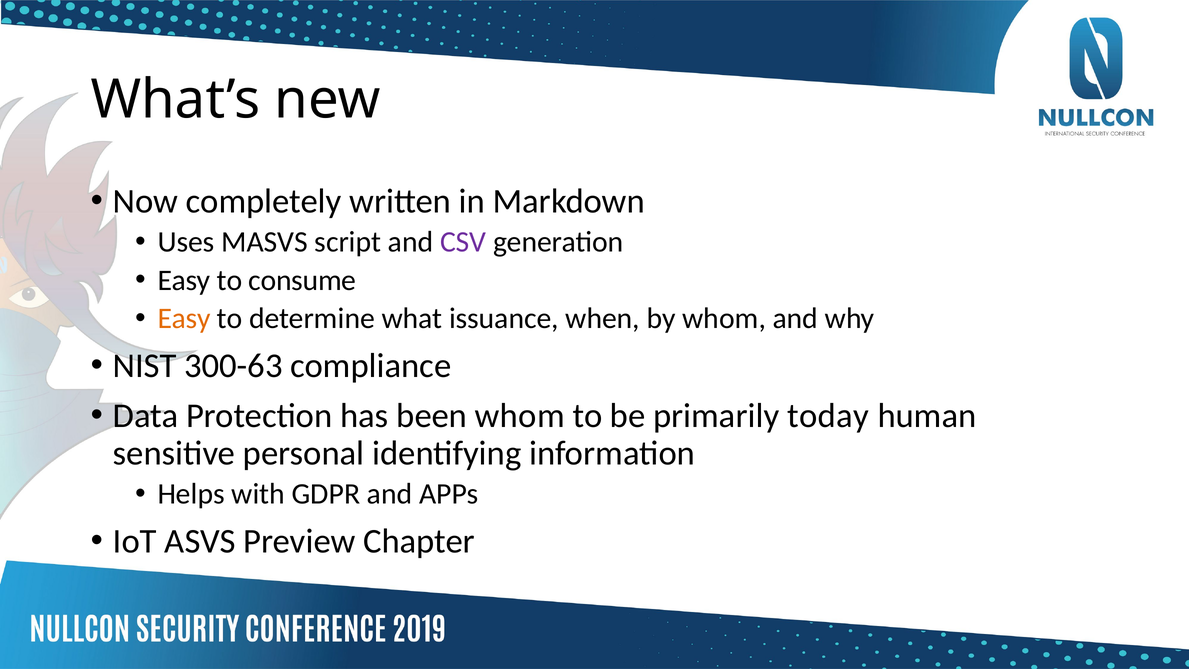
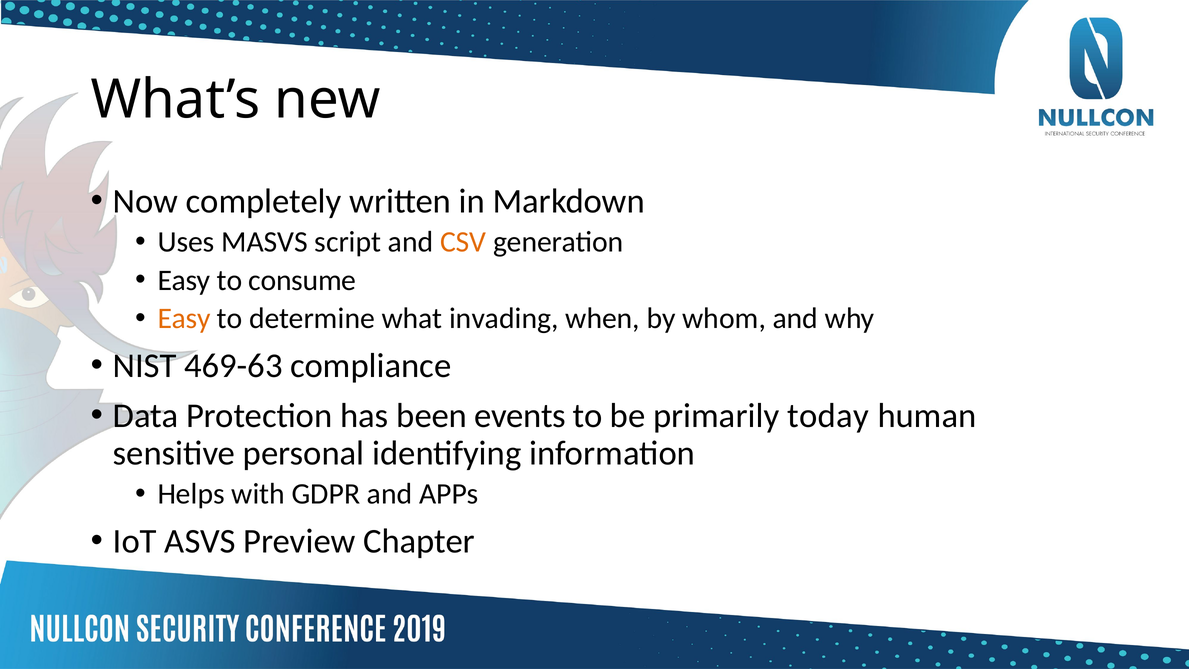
CSV colour: purple -> orange
issuance: issuance -> invading
300-63: 300-63 -> 469-63
been whom: whom -> events
